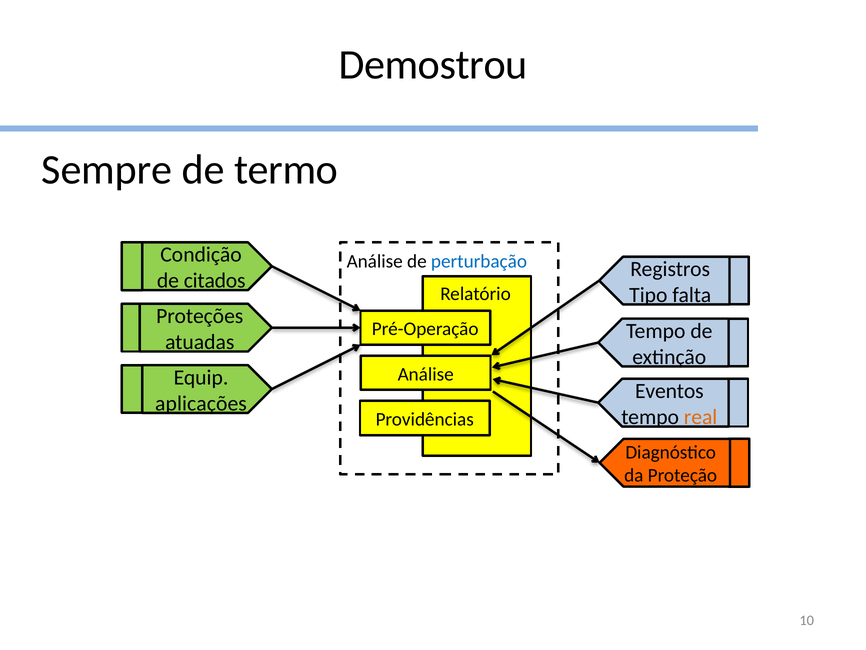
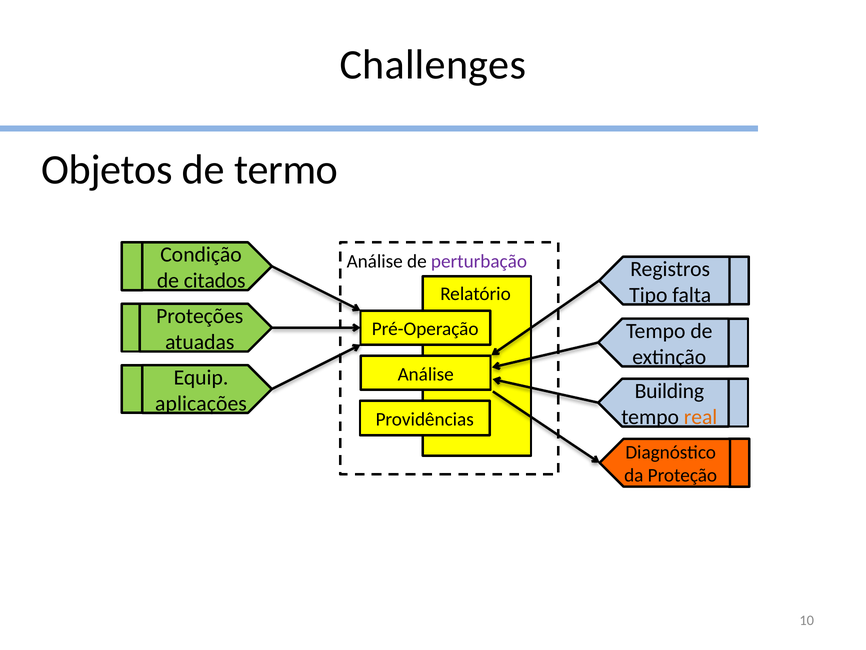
Demostrou: Demostrou -> Challenges
Sempre: Sempre -> Objetos
perturbação colour: blue -> purple
Eventos: Eventos -> Building
